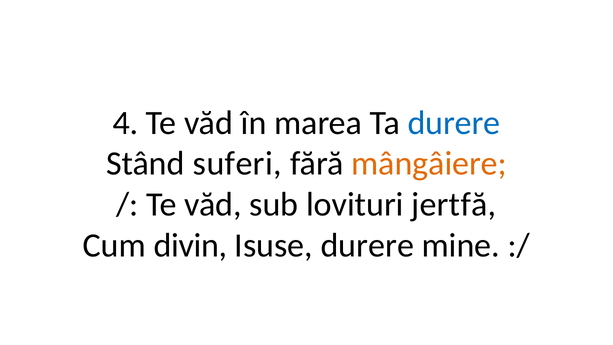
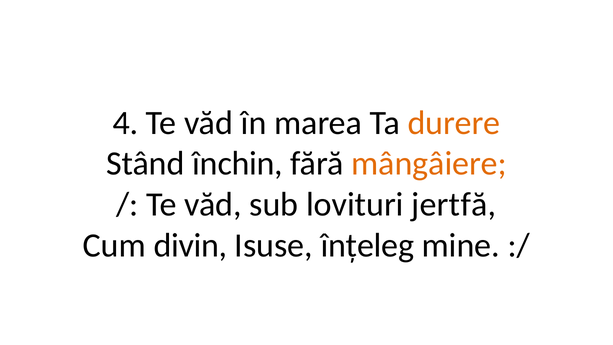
durere at (454, 123) colour: blue -> orange
suferi: suferi -> închin
Isuse durere: durere -> înțeleg
